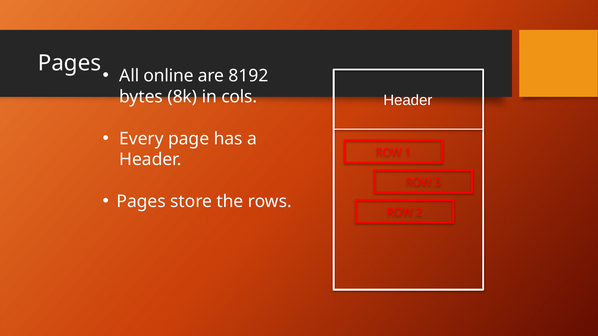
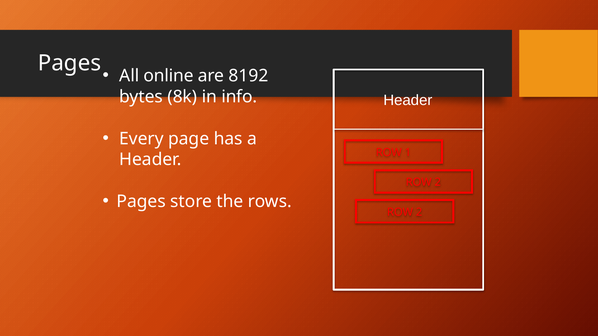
cols: cols -> info
0 at (438, 182): 0 -> 2
